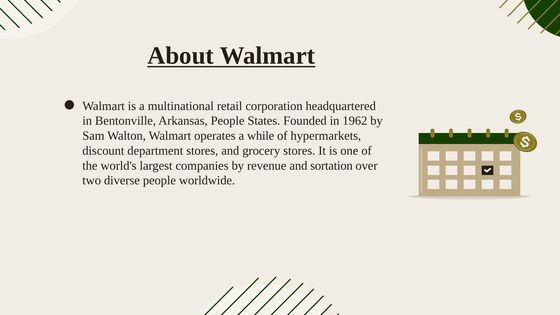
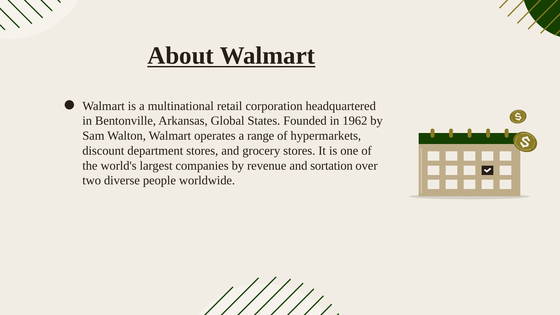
Arkansas People: People -> Global
while: while -> range
